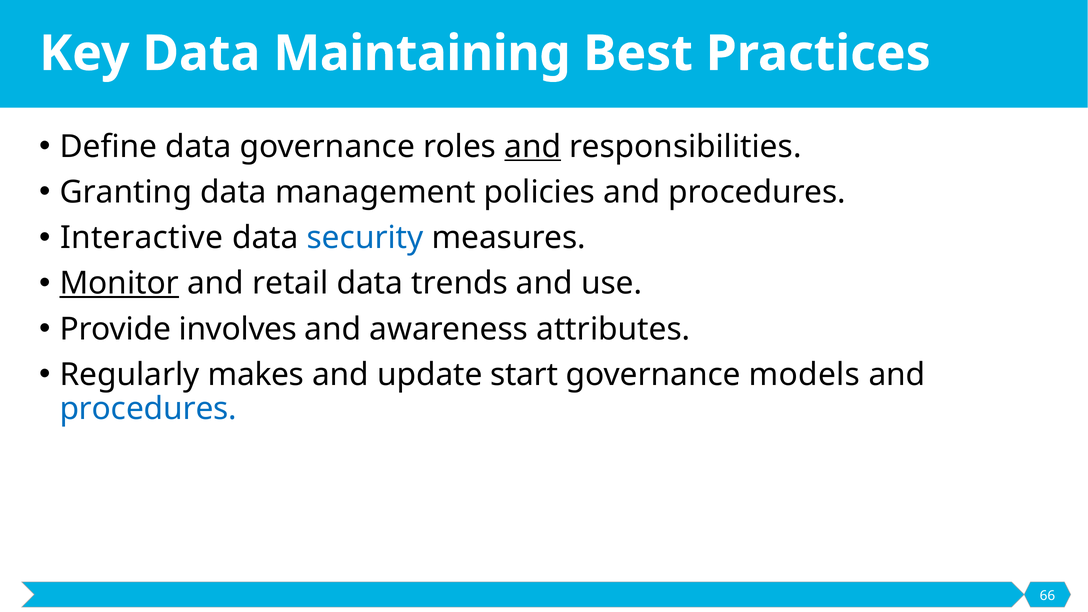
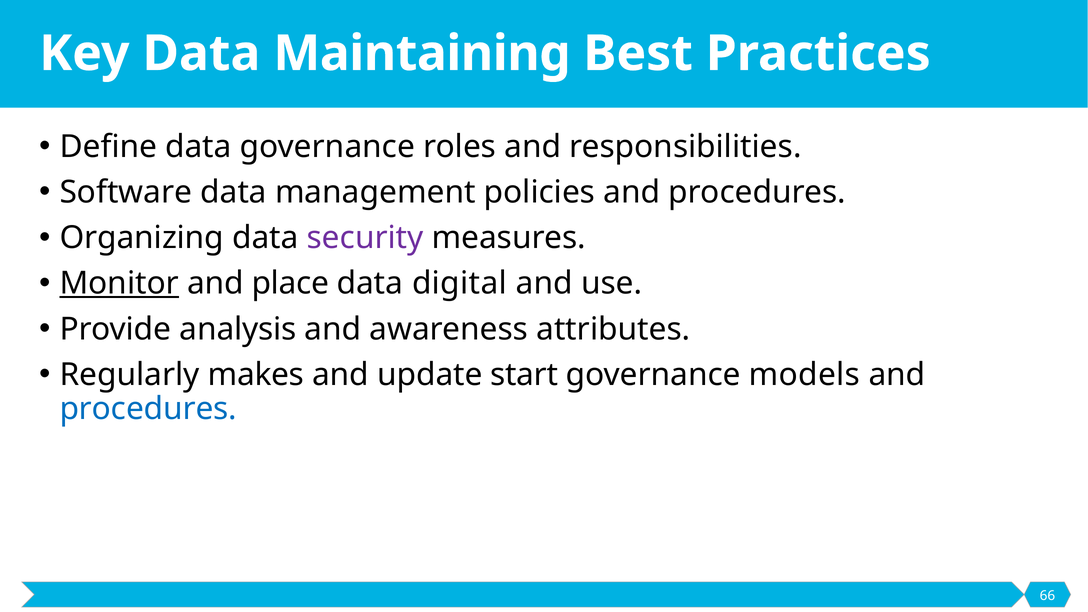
and at (533, 147) underline: present -> none
Granting: Granting -> Software
Interactive: Interactive -> Organizing
security colour: blue -> purple
retail: retail -> place
trends: trends -> digital
involves: involves -> analysis
